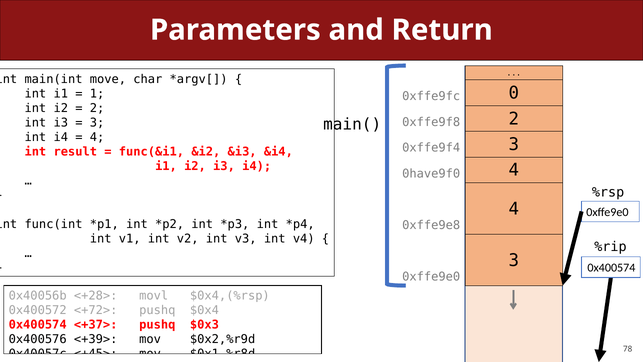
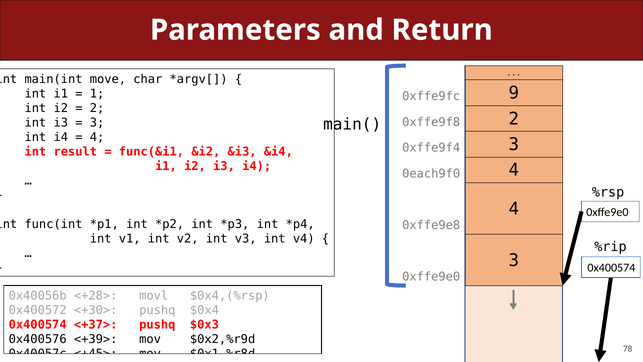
0: 0 -> 9
0have9f0: 0have9f0 -> 0each9f0
<+72>: <+72> -> <+30>
